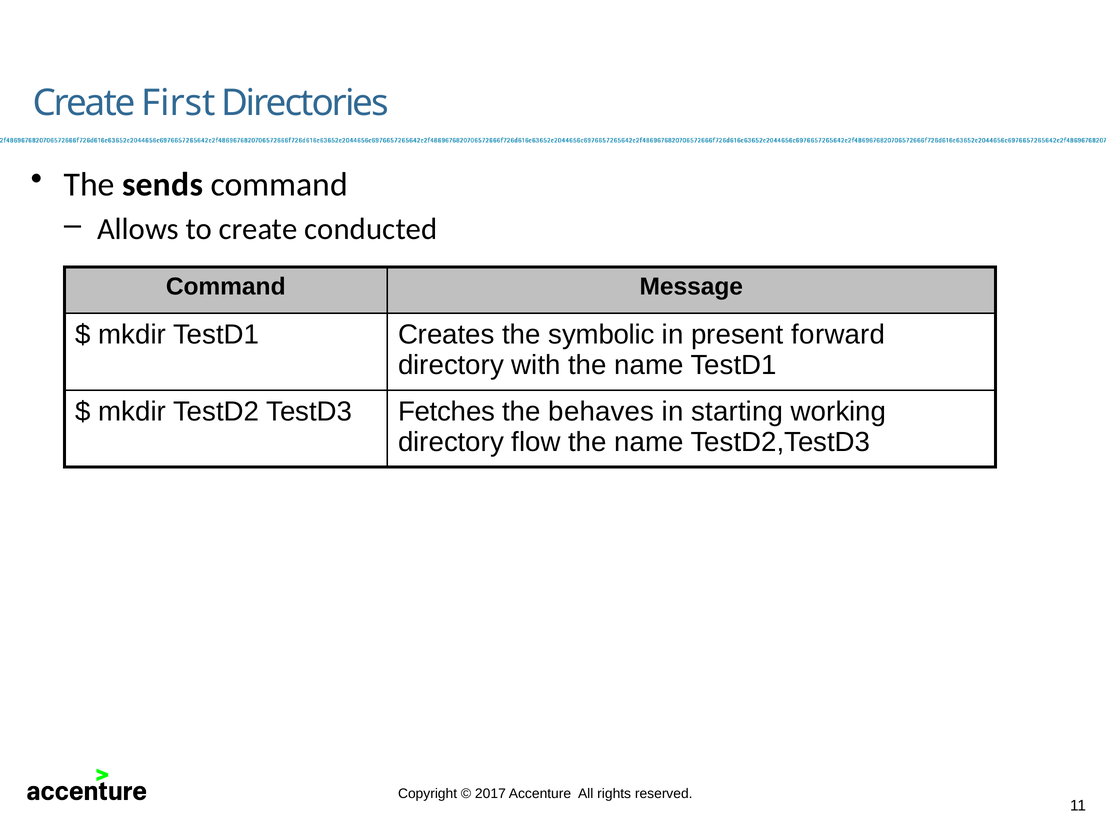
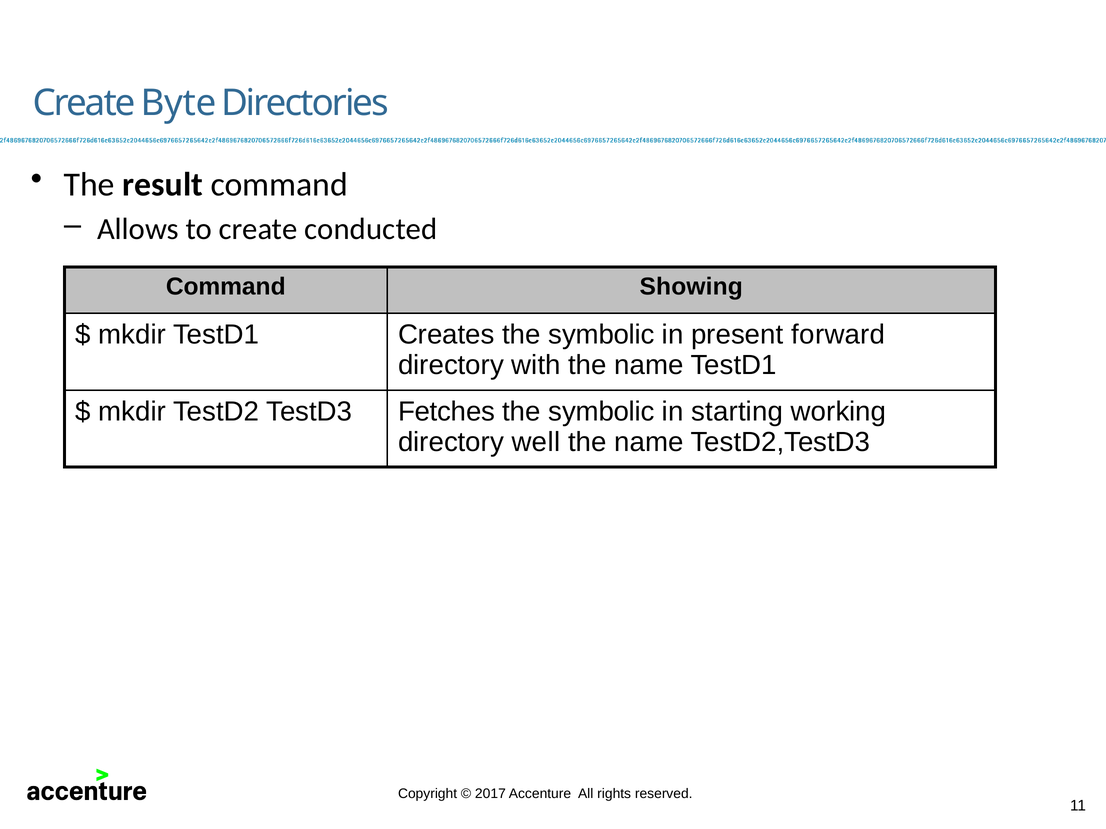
First: First -> Byte
sends: sends -> result
Message: Message -> Showing
behaves at (601, 412): behaves -> symbolic
flow: flow -> well
